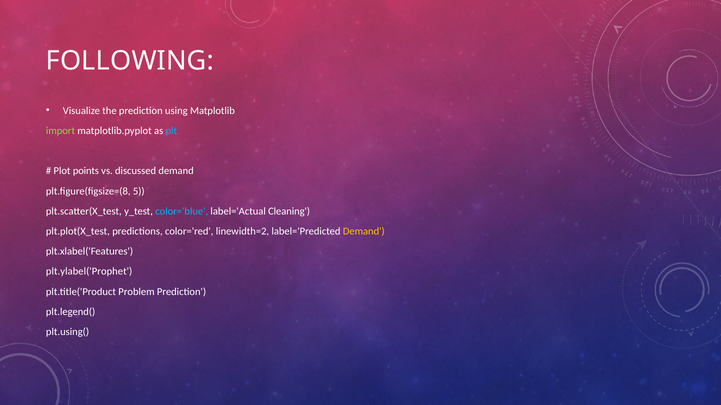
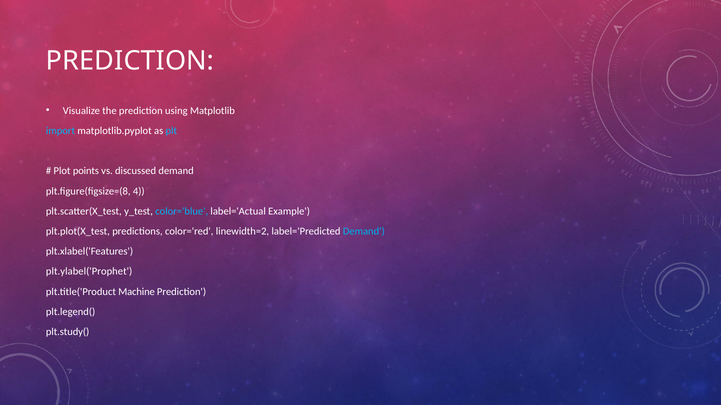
FOLLOWING at (130, 61): FOLLOWING -> PREDICTION
import colour: light green -> light blue
5: 5 -> 4
Cleaning: Cleaning -> Example
Demand at (364, 232) colour: yellow -> light blue
Problem: Problem -> Machine
plt.using(: plt.using( -> plt.study(
